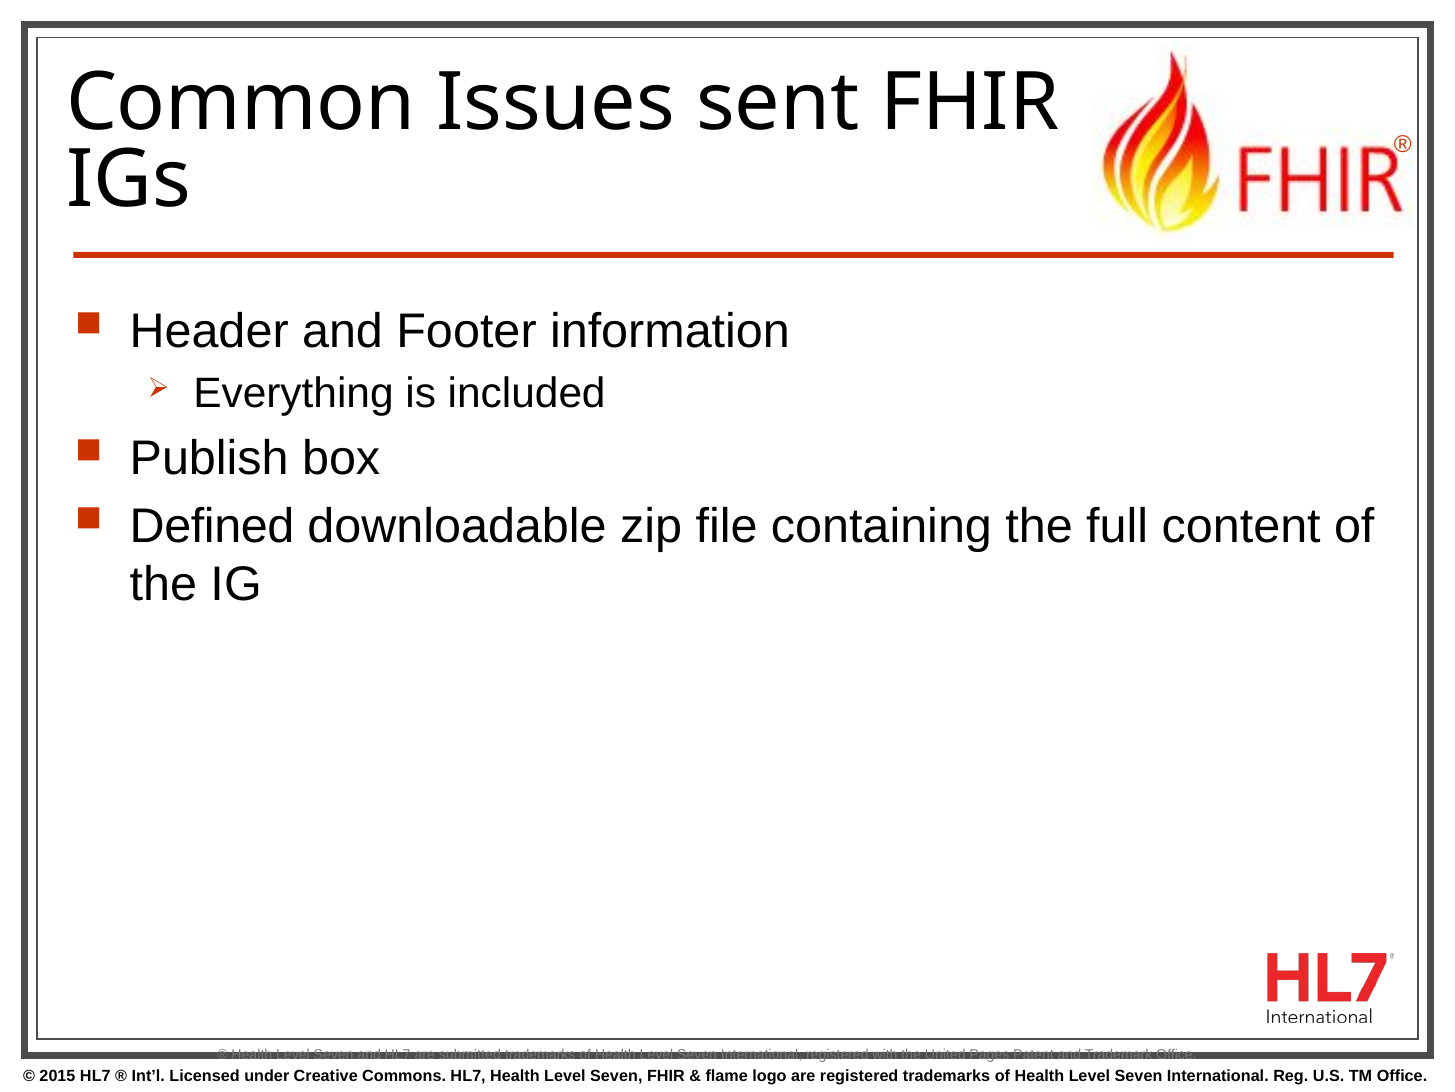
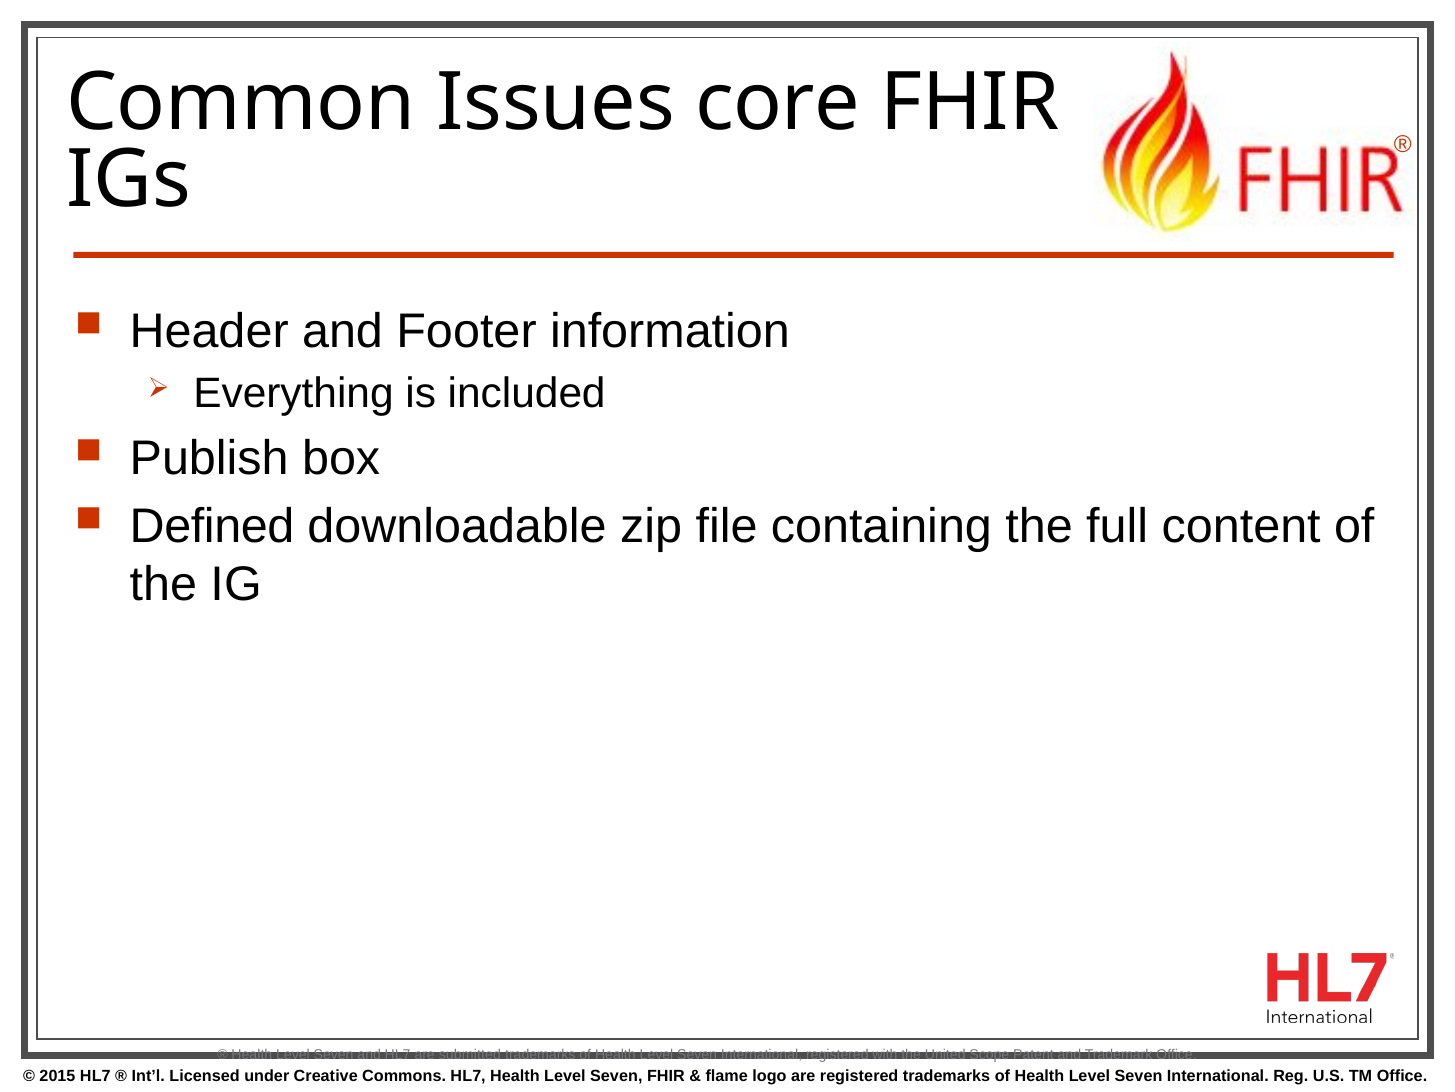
sent: sent -> core
Pages: Pages -> Scope
